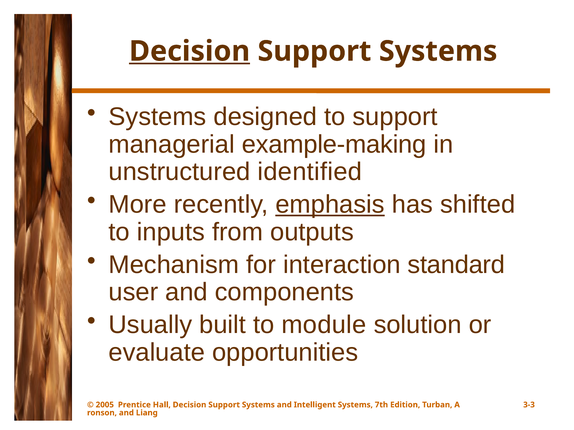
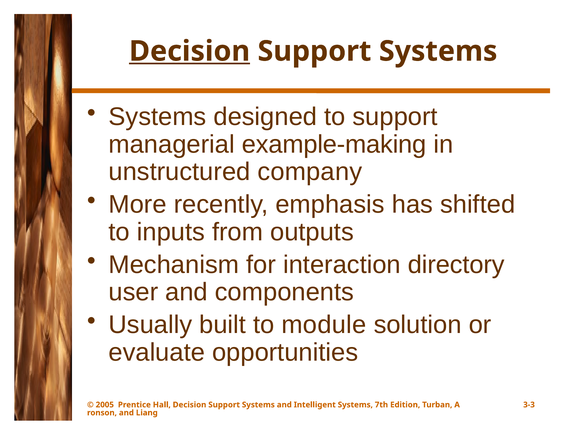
identified: identified -> company
emphasis underline: present -> none
standard: standard -> directory
